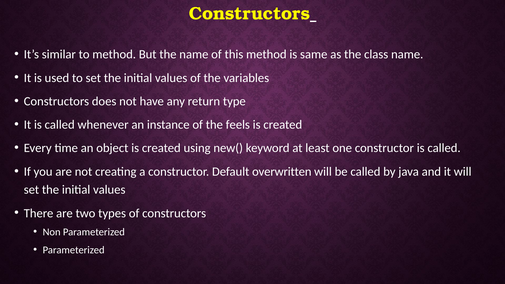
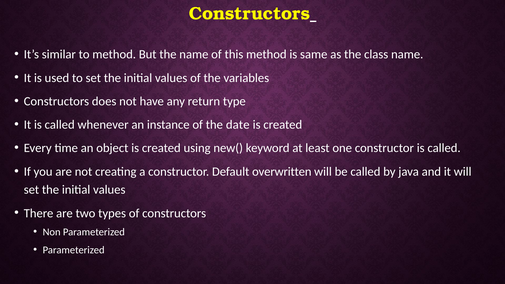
feels: feels -> date
